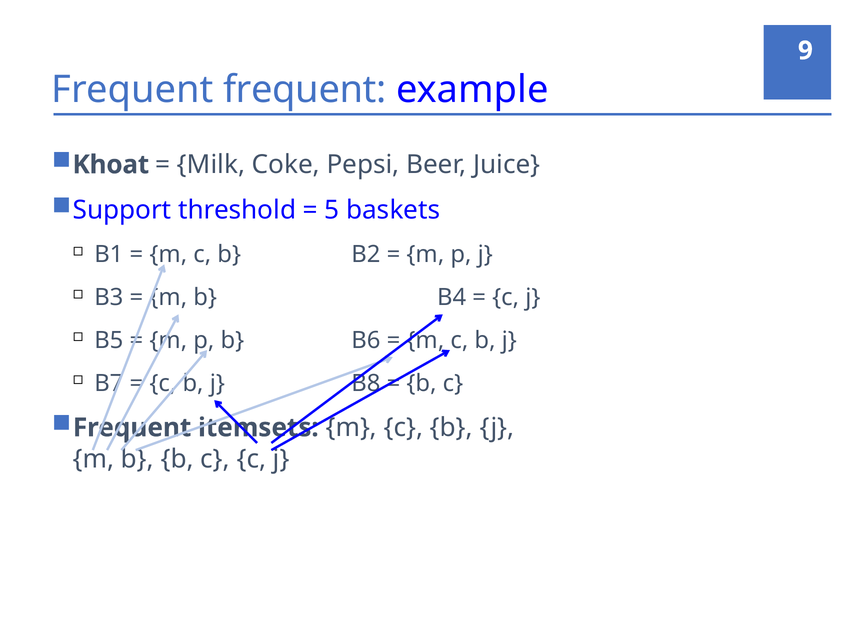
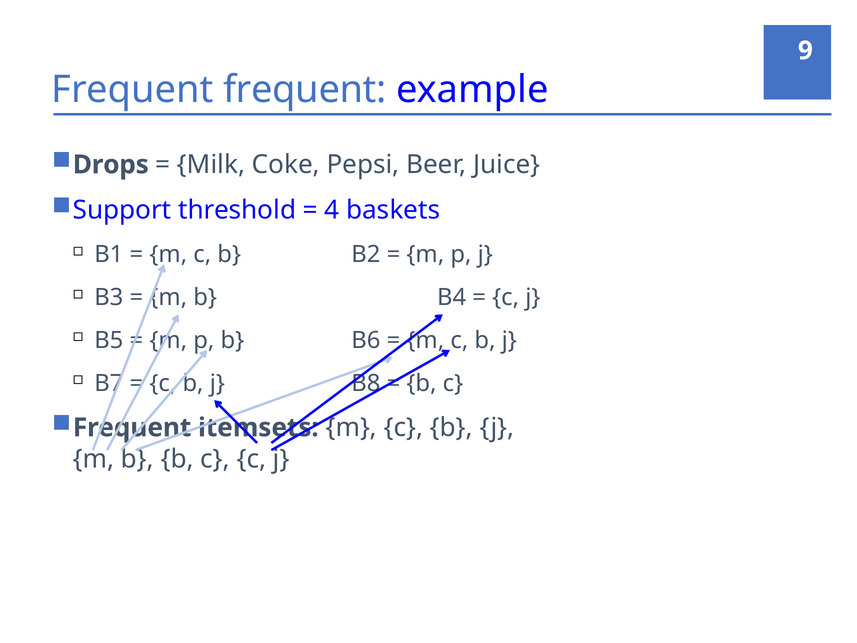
Khoat: Khoat -> Drops
5: 5 -> 4
